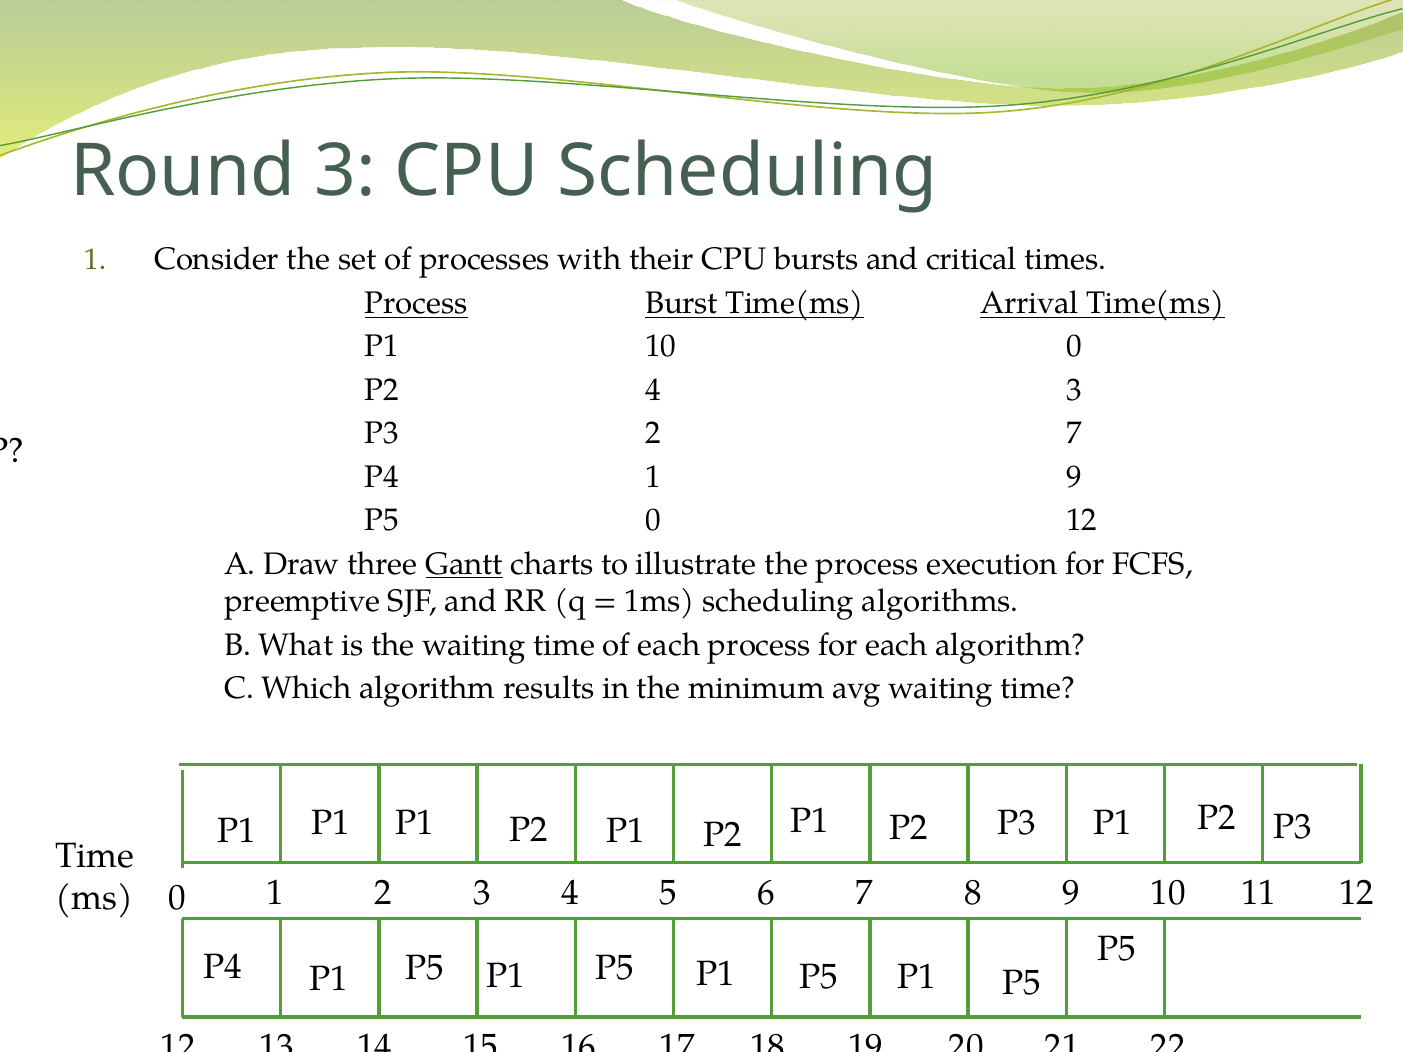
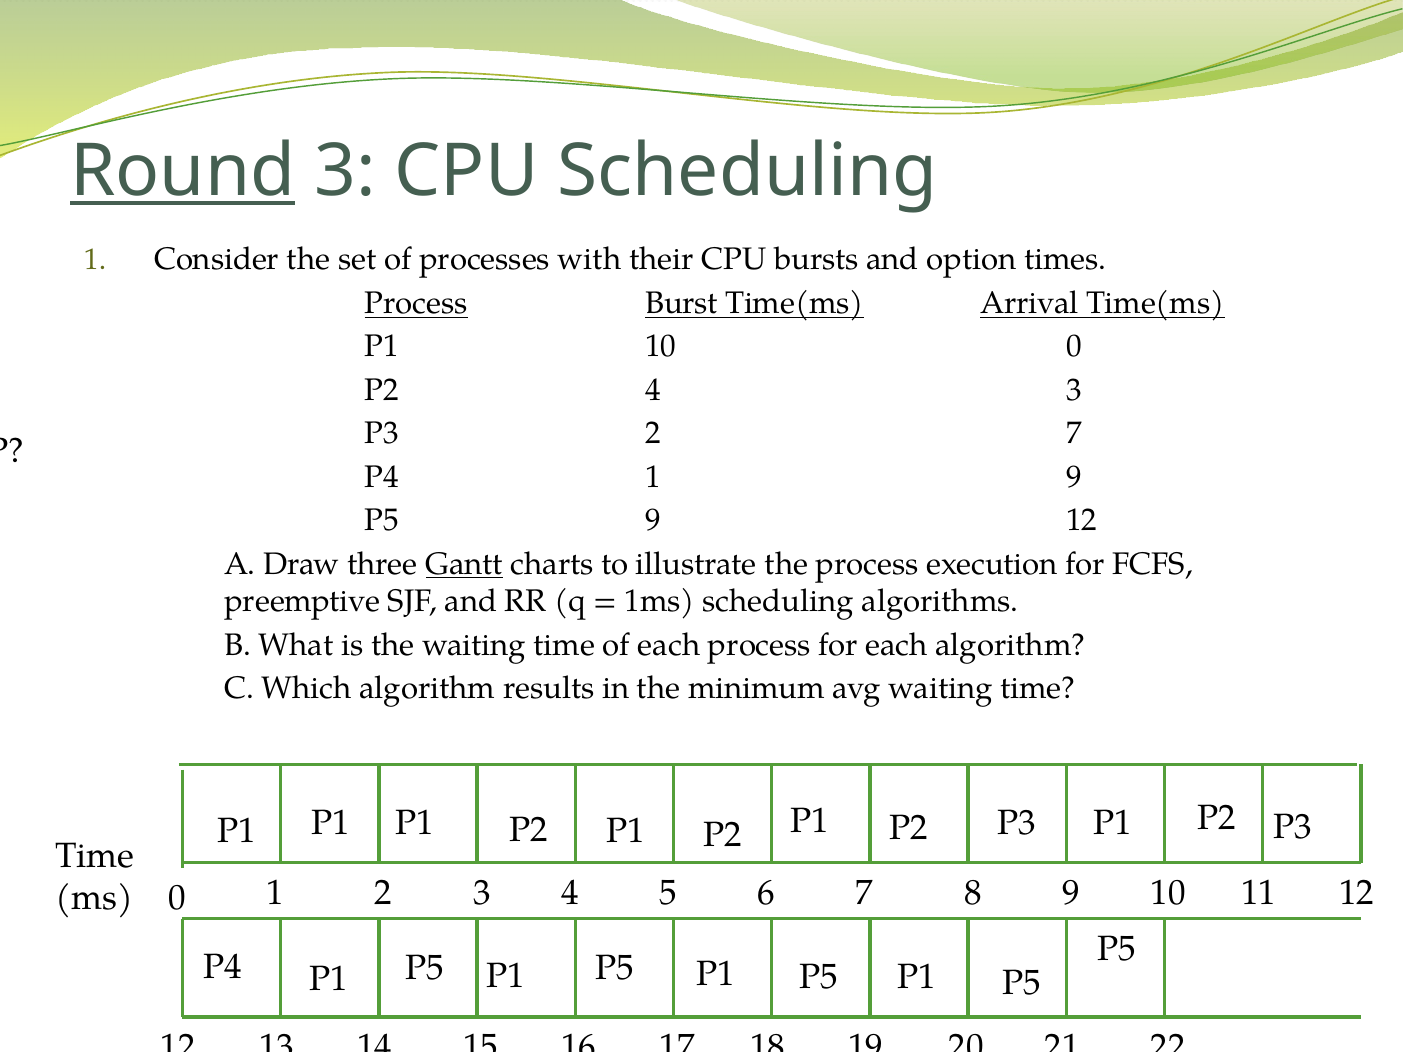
Round underline: none -> present
critical: critical -> option
P5 0: 0 -> 9
